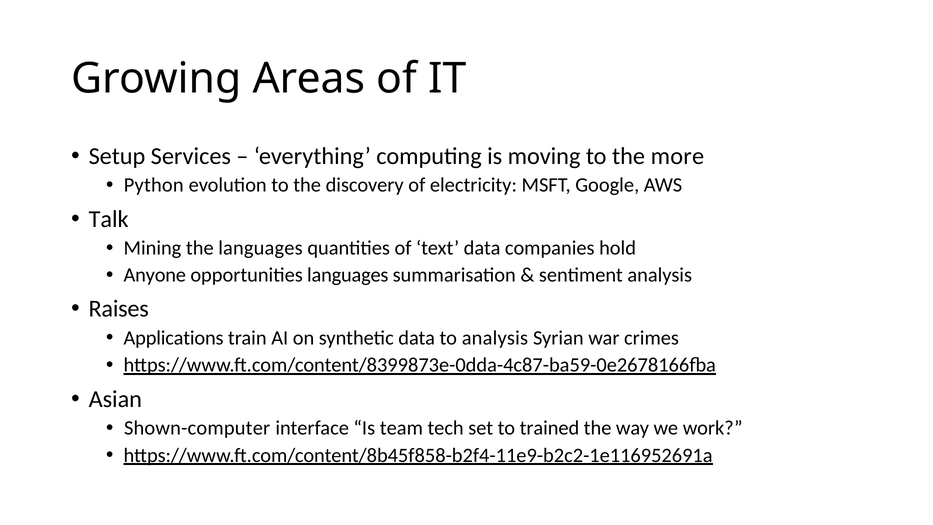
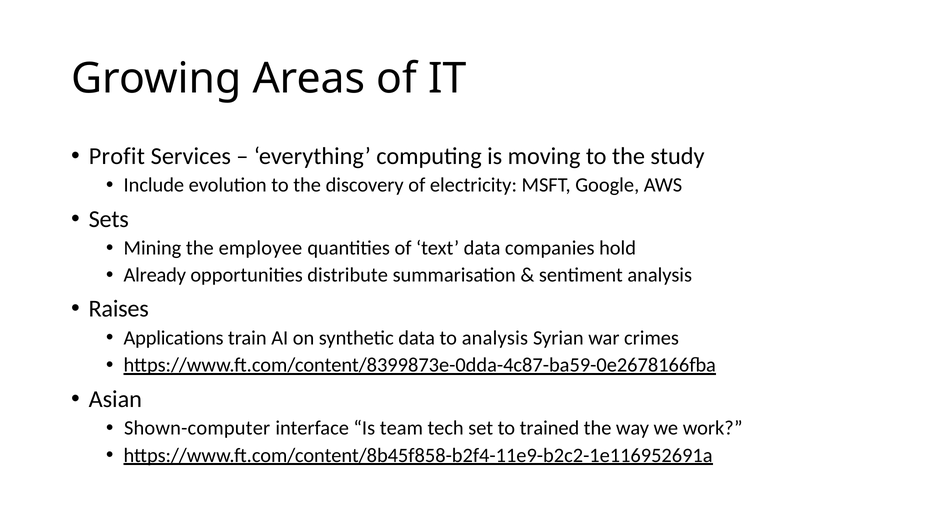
Setup: Setup -> Profit
more: more -> study
Python: Python -> Include
Talk: Talk -> Sets
the languages: languages -> employee
Anyone: Anyone -> Already
opportunities languages: languages -> distribute
